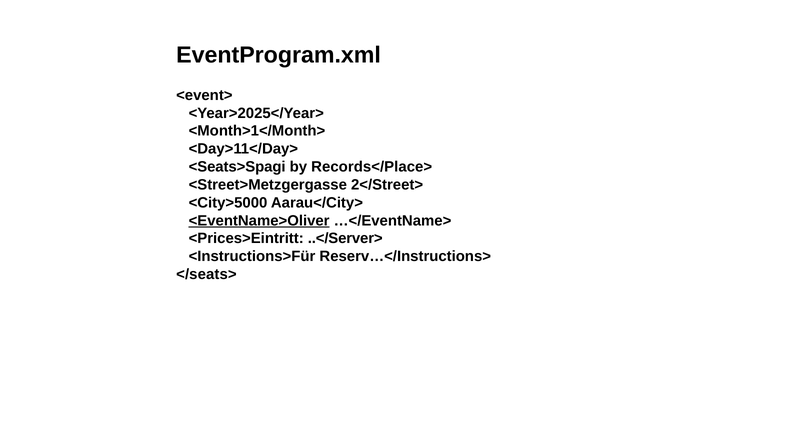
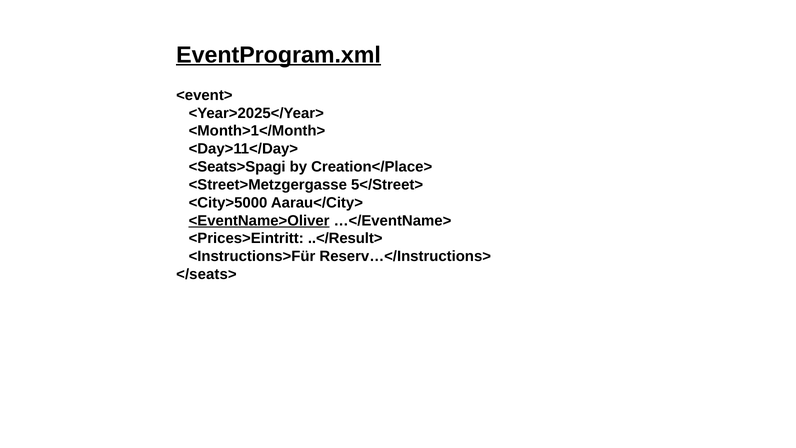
EventProgram.xml underline: none -> present
Records</Place>: Records</Place> -> Creation</Place>
2</Street>: 2</Street> -> 5</Street>
..</Server>: ..</Server> -> ..</Result>
